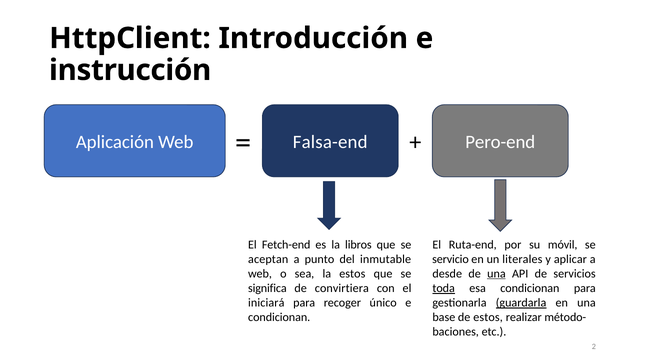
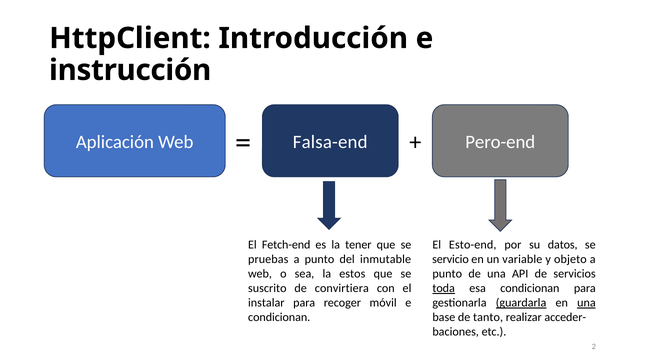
libros: libros -> tener
Ruta-end: Ruta-end -> Esto-end
móvil: móvil -> datos
aceptan: aceptan -> pruebas
literales: literales -> variable
aplicar: aplicar -> objeto
desde at (447, 274): desde -> punto
una at (496, 274) underline: present -> none
significa: significa -> suscrito
iniciará: iniciará -> instalar
único: único -> móvil
una at (586, 303) underline: none -> present
de estos: estos -> tanto
método-: método- -> acceder-
